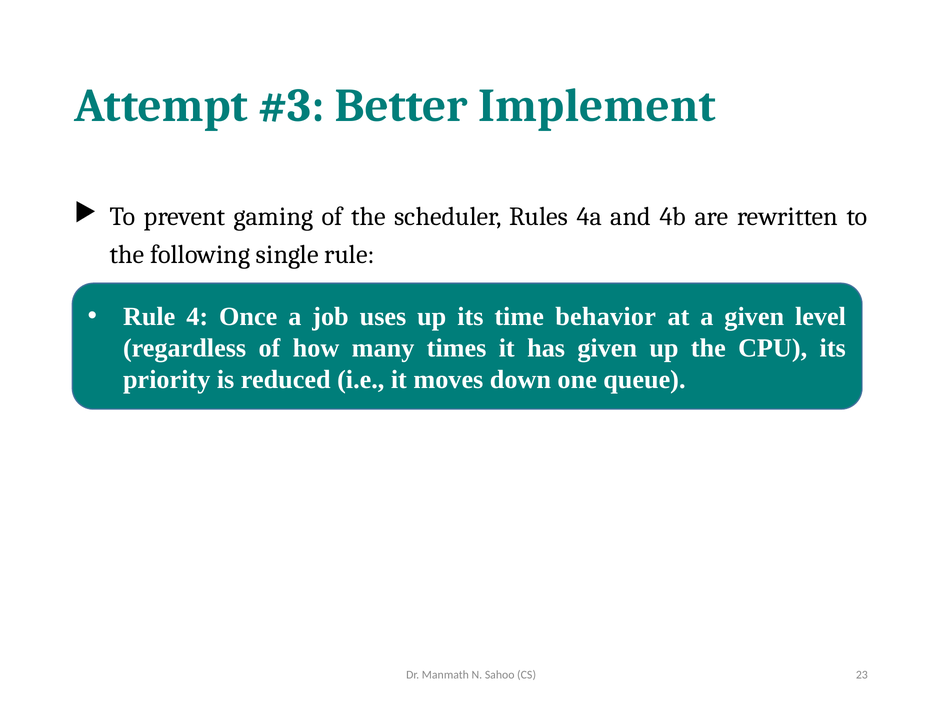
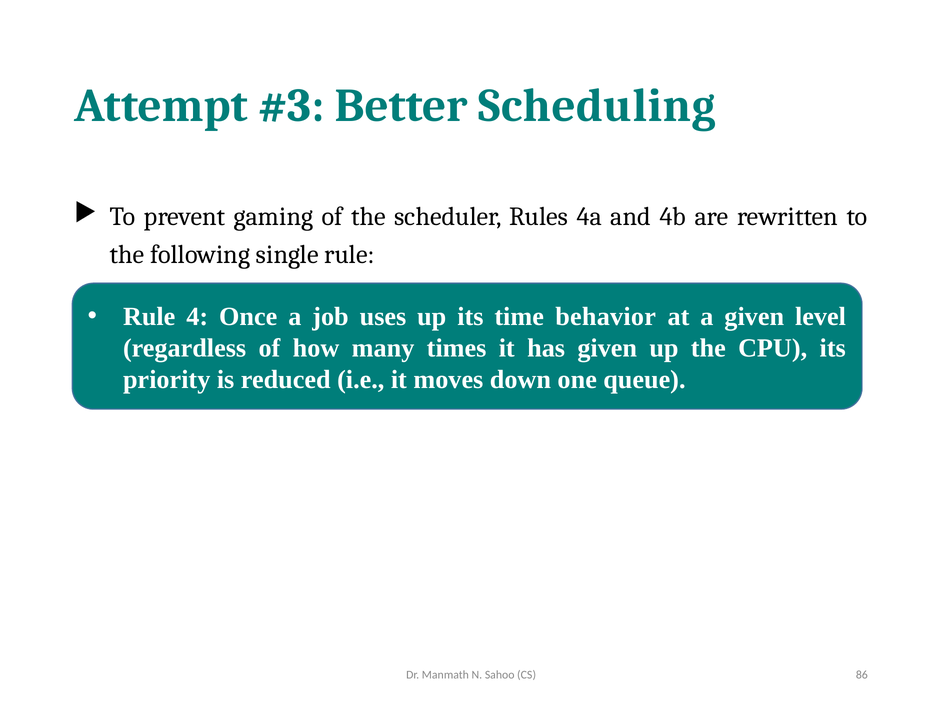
Implement: Implement -> Scheduling
23: 23 -> 86
